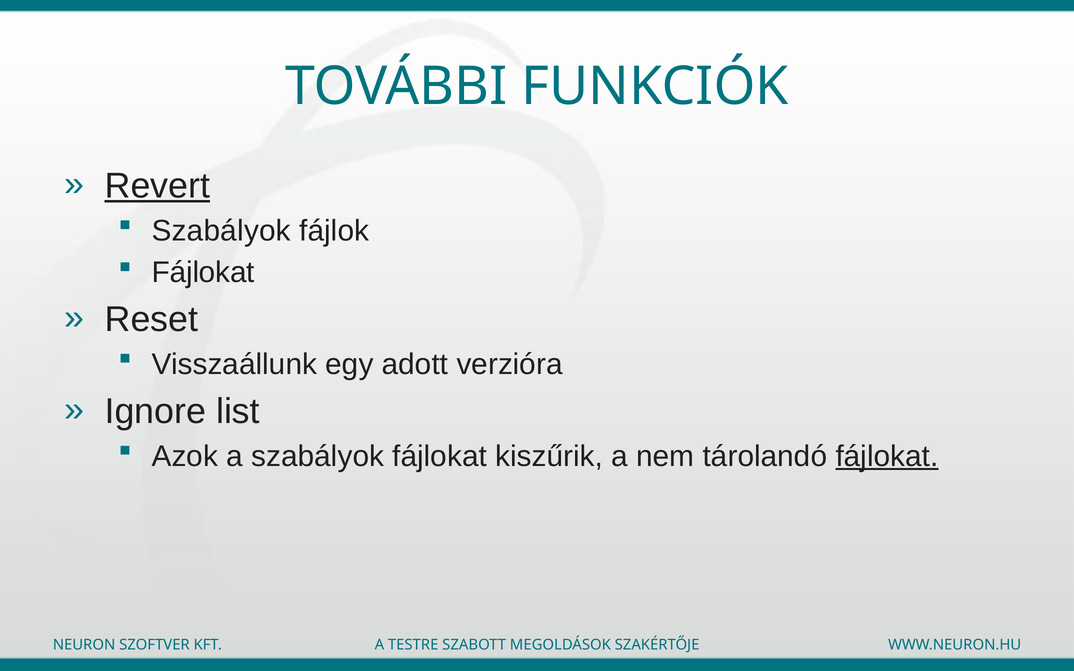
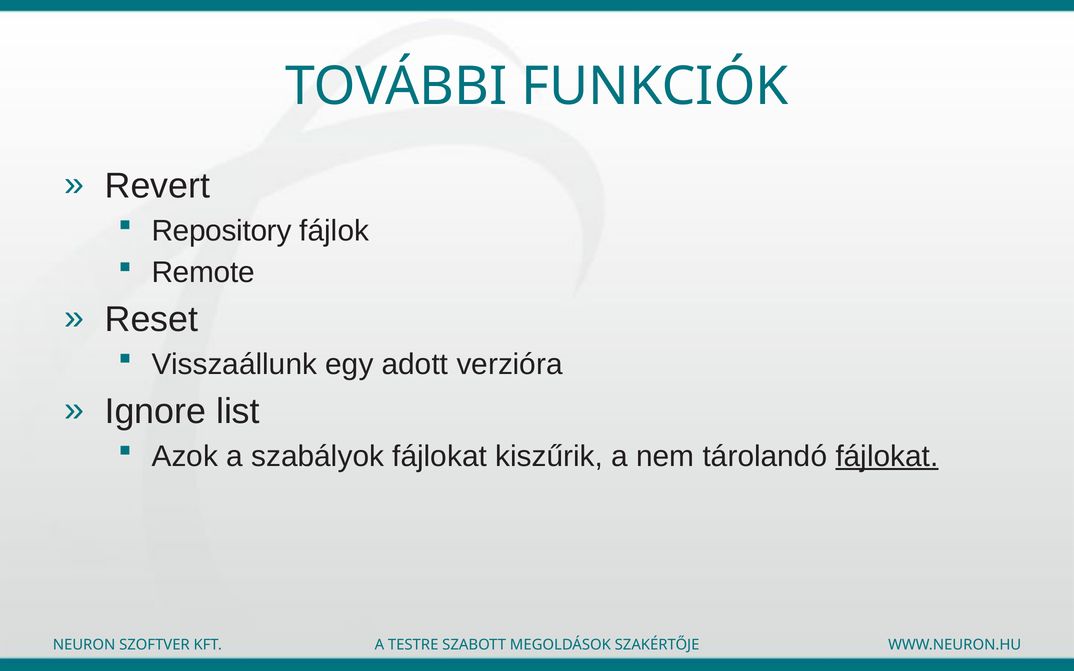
Revert underline: present -> none
Szabályok at (221, 231): Szabályok -> Repository
Fájlokat at (203, 273): Fájlokat -> Remote
